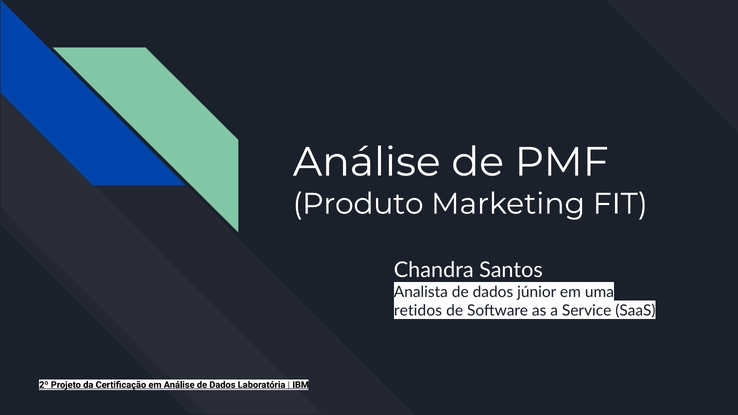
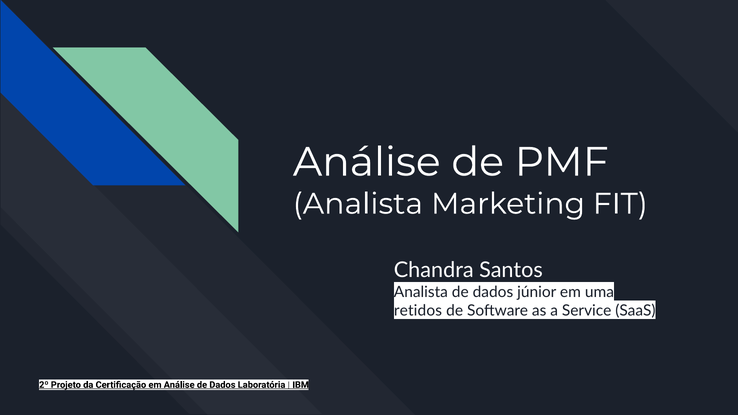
Produto at (358, 204): Produto -> Analista
